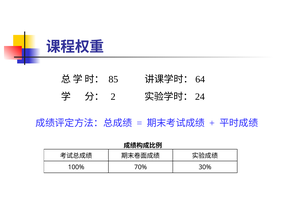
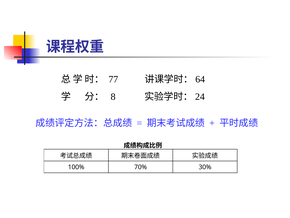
85: 85 -> 77
2: 2 -> 8
